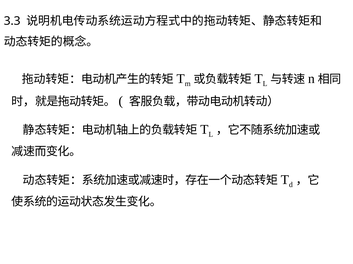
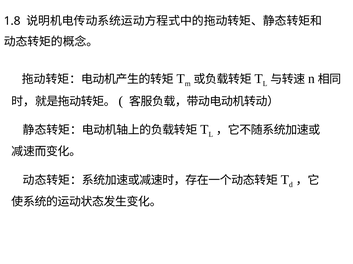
3.3: 3.3 -> 1.8
